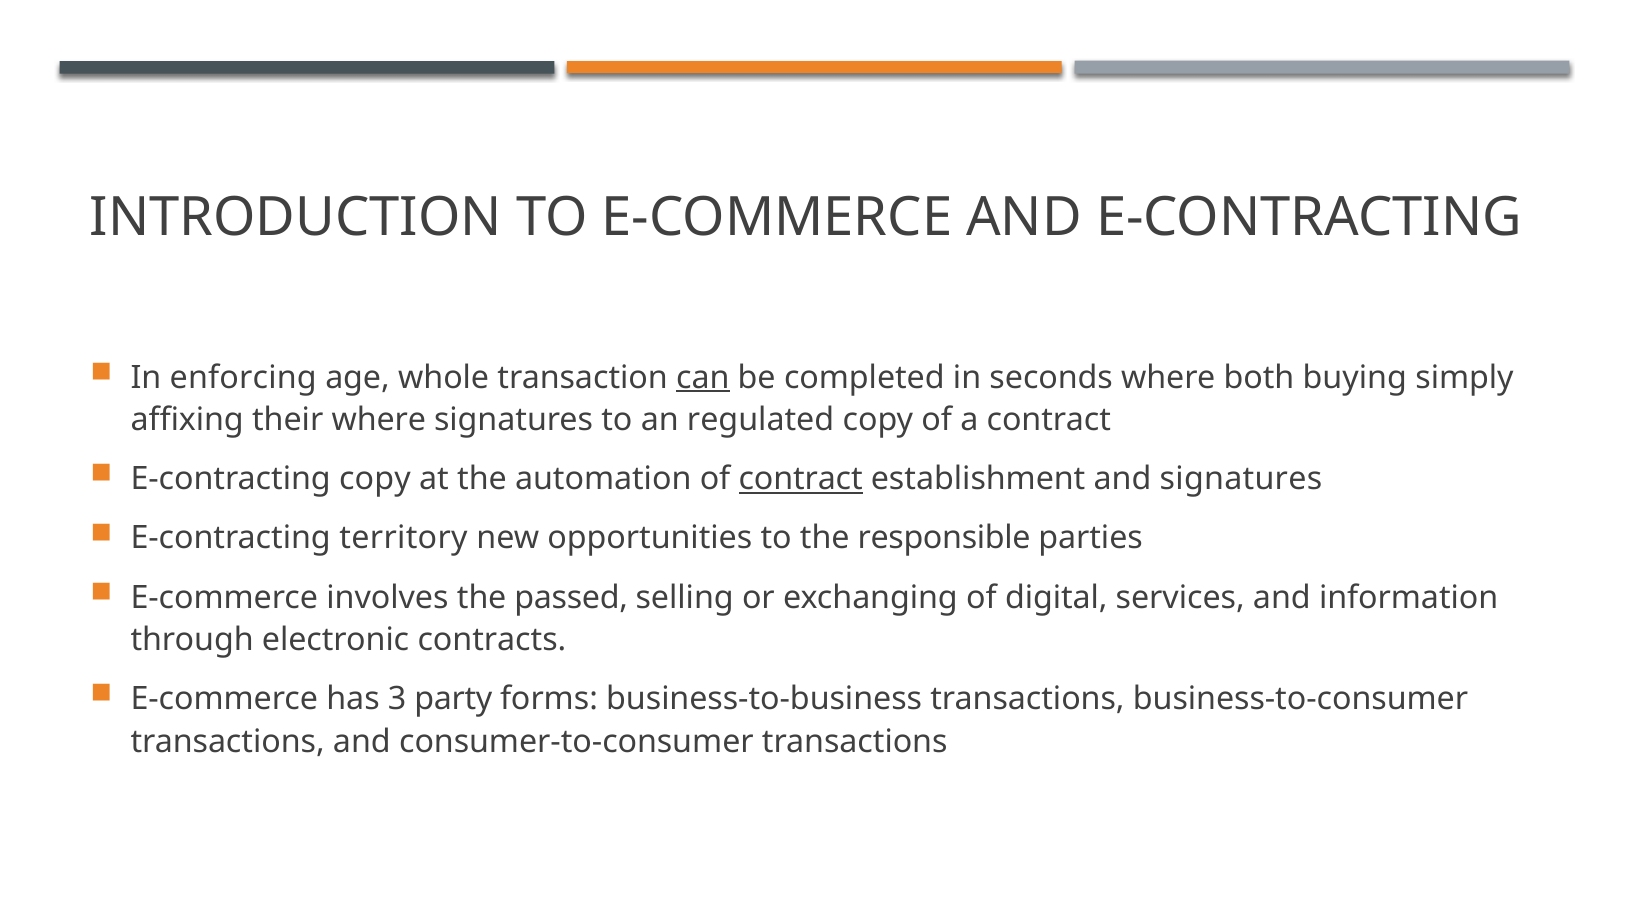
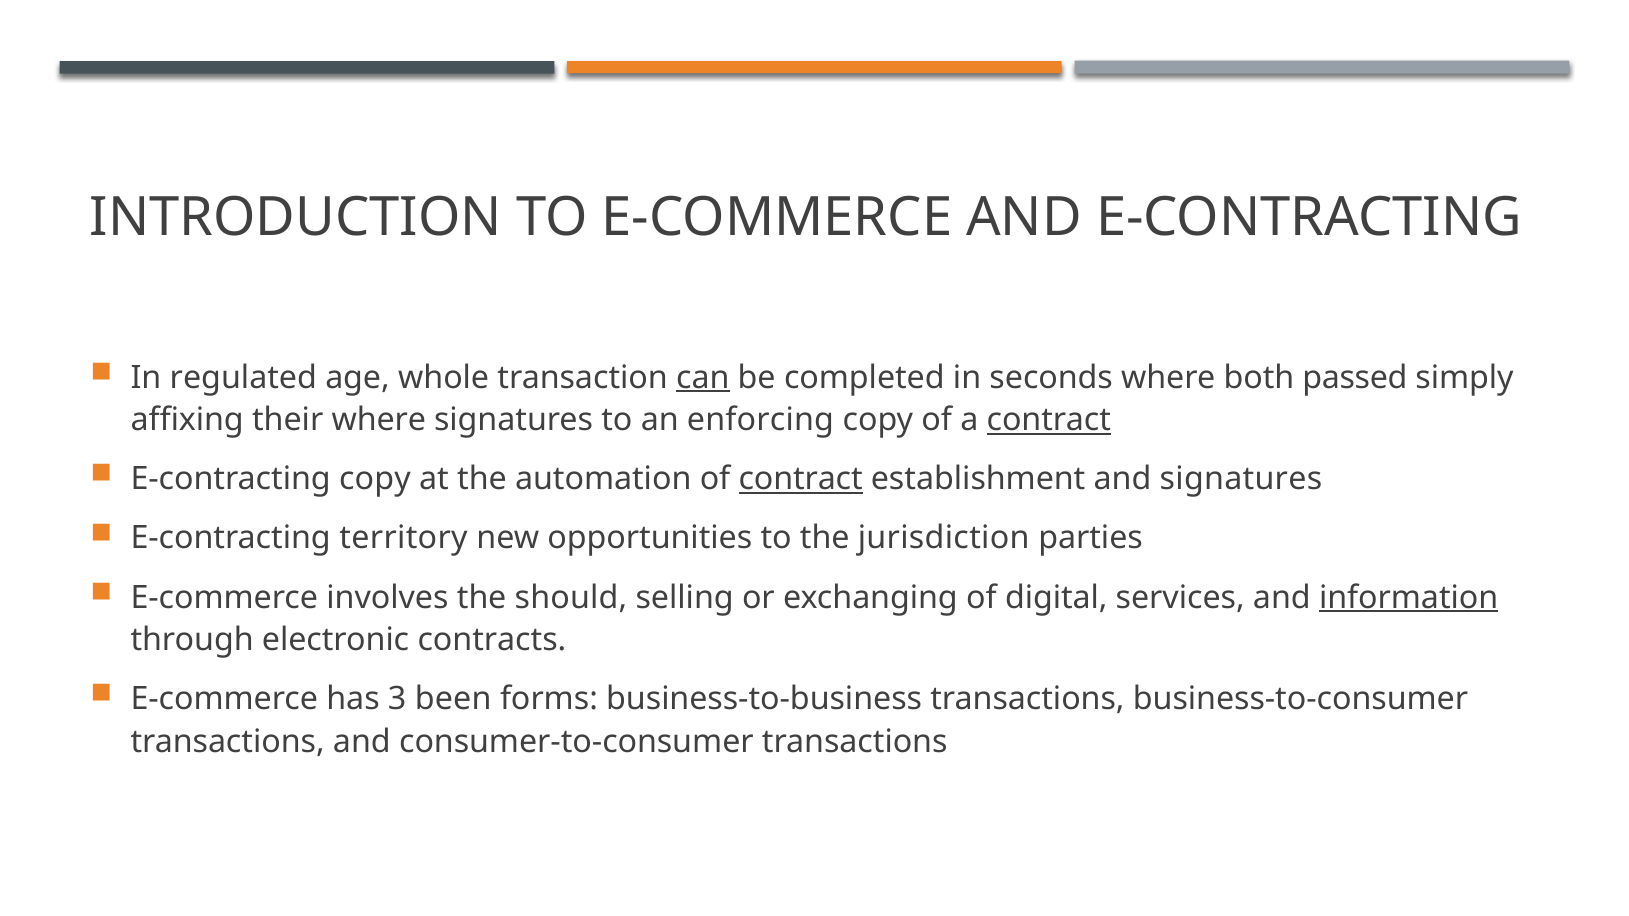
enforcing: enforcing -> regulated
buying: buying -> passed
regulated: regulated -> enforcing
contract at (1049, 420) underline: none -> present
responsible: responsible -> jurisdiction
passed: passed -> should
information underline: none -> present
party: party -> been
